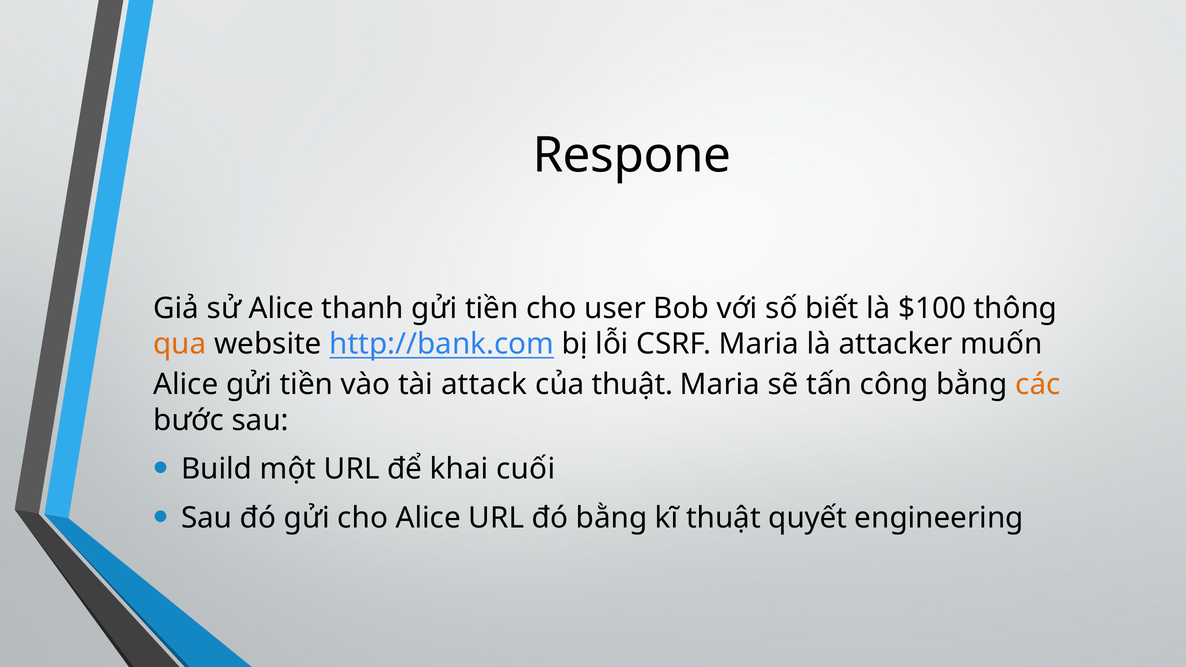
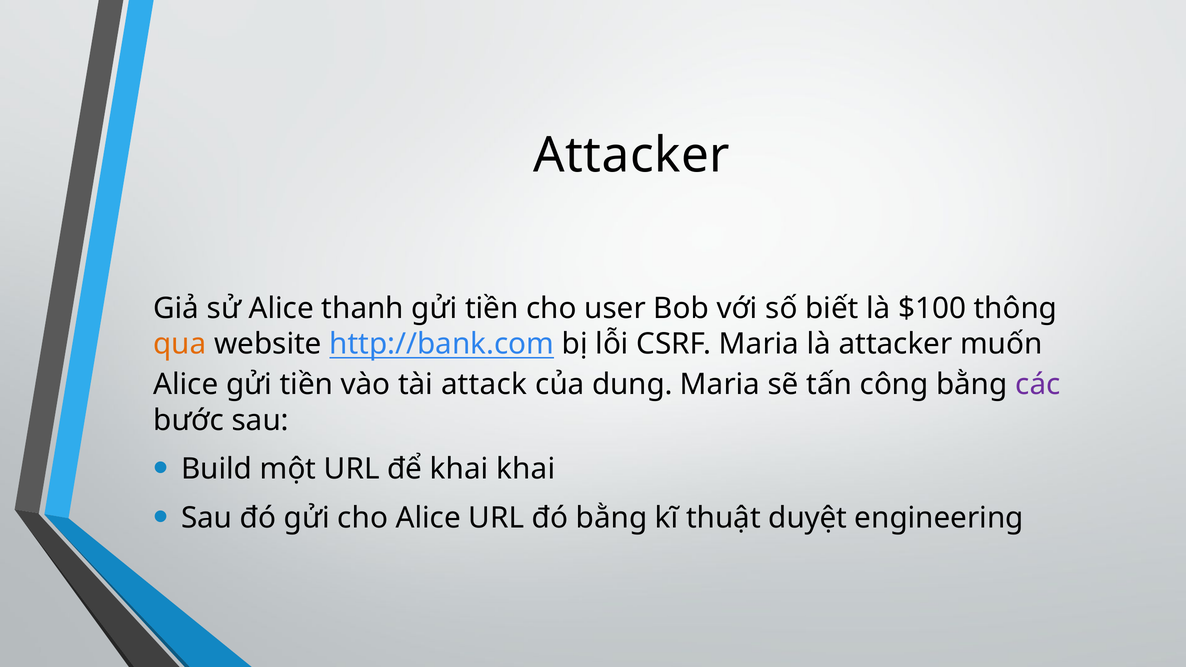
Respone at (632, 155): Respone -> Attacker
của thuật: thuật -> dung
các colour: orange -> purple
khai cuối: cuối -> khai
quyết: quyết -> duyệt
